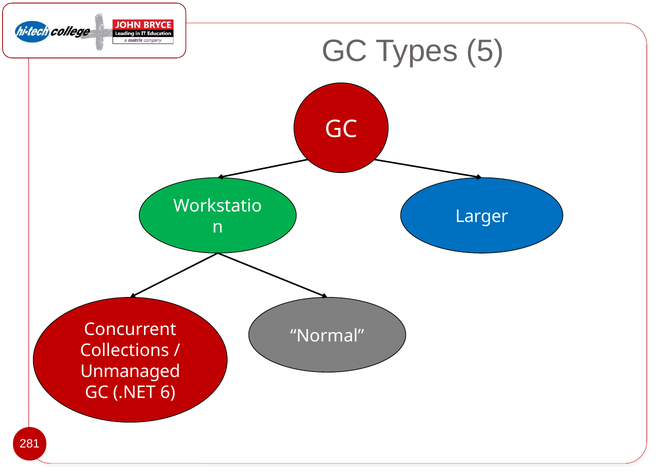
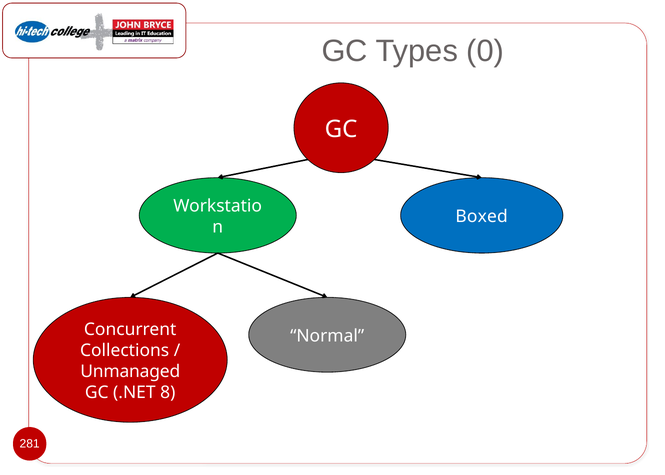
5: 5 -> 0
Larger: Larger -> Boxed
6: 6 -> 8
